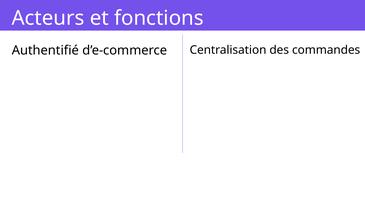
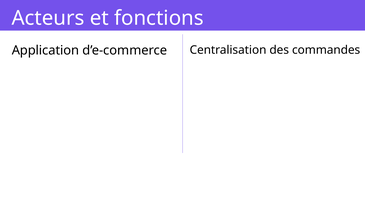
Authentifié: Authentifié -> Application
